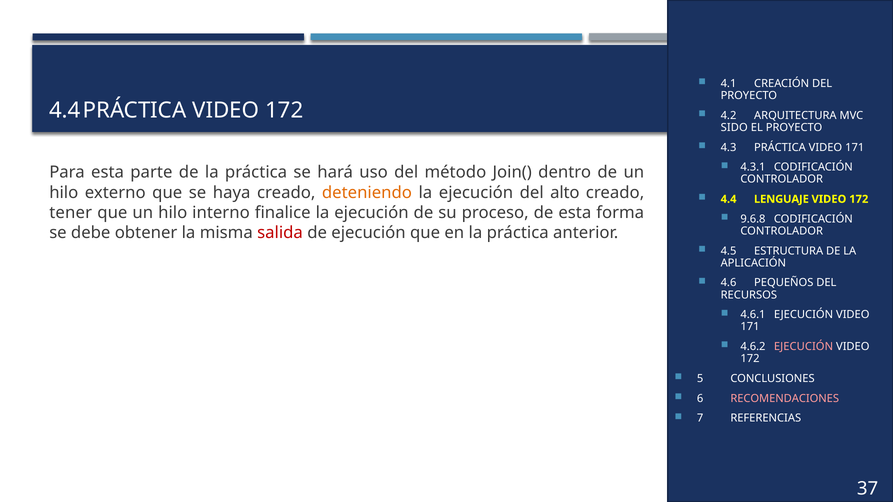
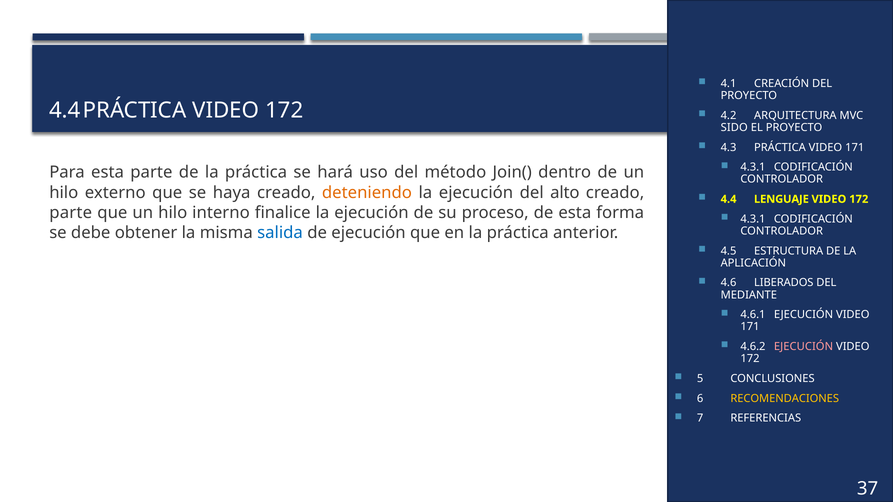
tener at (71, 213): tener -> parte
9.6.8 at (753, 219): 9.6.8 -> 4.3.1
salida colour: red -> blue
PEQUEÑOS: PEQUEÑOS -> LIBERADOS
RECURSOS: RECURSOS -> MEDIANTE
RECOMENDACIONES colour: pink -> yellow
